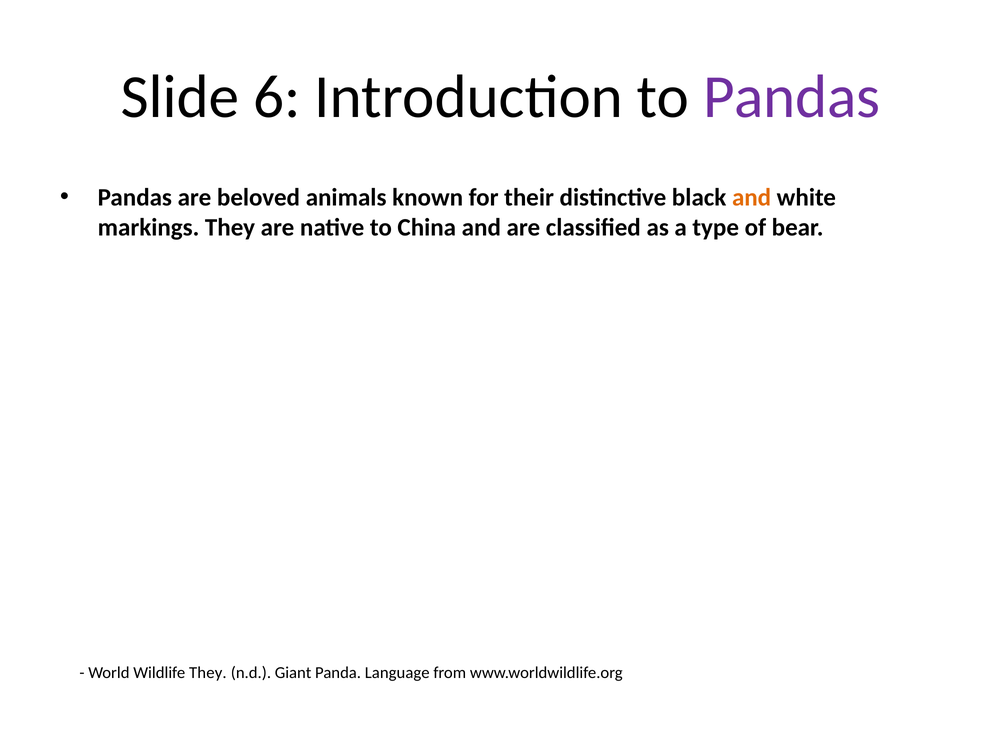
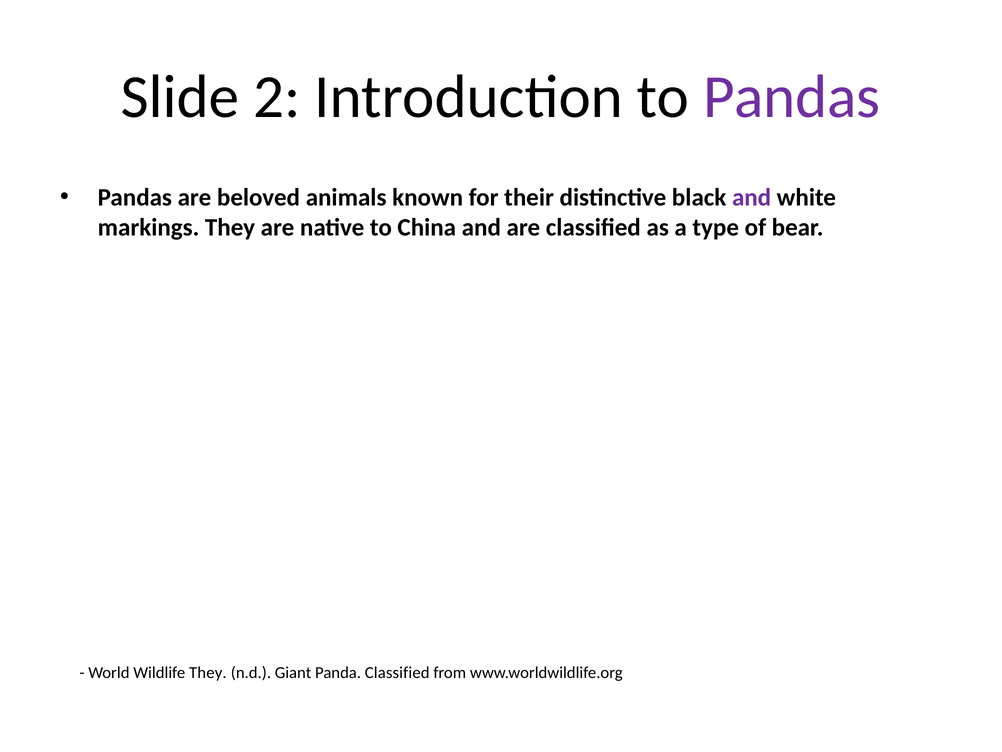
6: 6 -> 2
and at (752, 197) colour: orange -> purple
Panda Language: Language -> Classified
